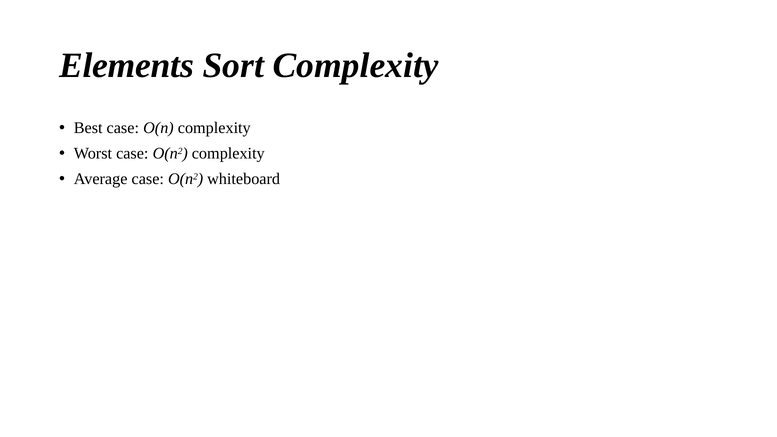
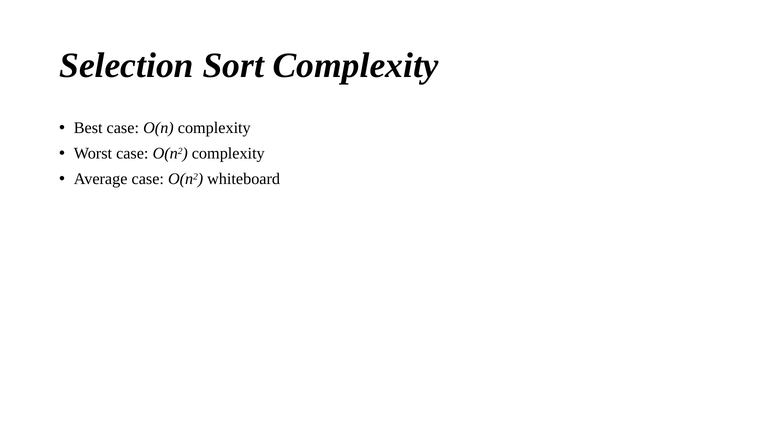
Elements: Elements -> Selection
